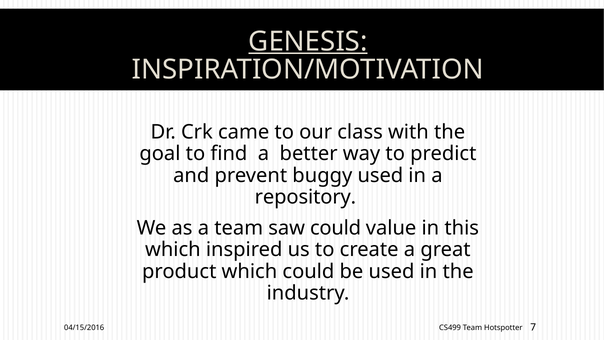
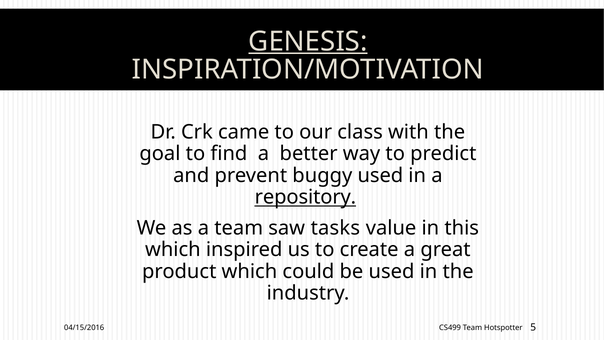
repository underline: none -> present
saw could: could -> tasks
7: 7 -> 5
